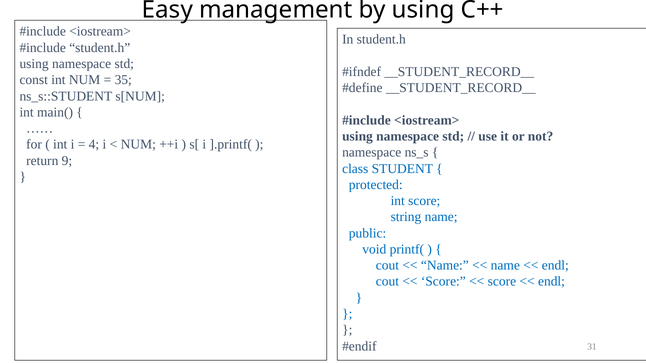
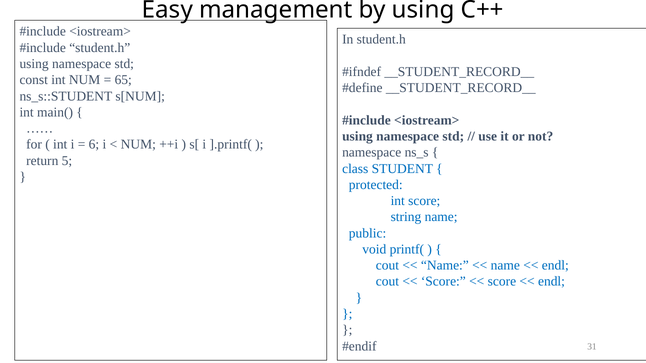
35: 35 -> 65
4: 4 -> 6
9: 9 -> 5
